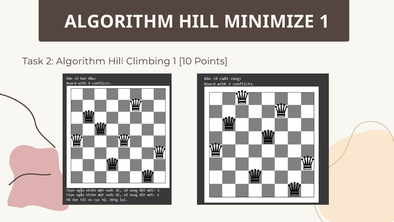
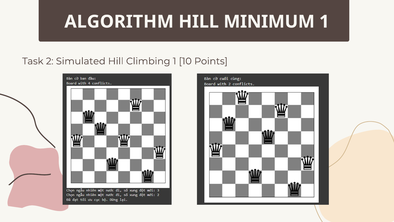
MINIMIZE: MINIMIZE -> MINIMUM
2 Algorithm: Algorithm -> Simulated
